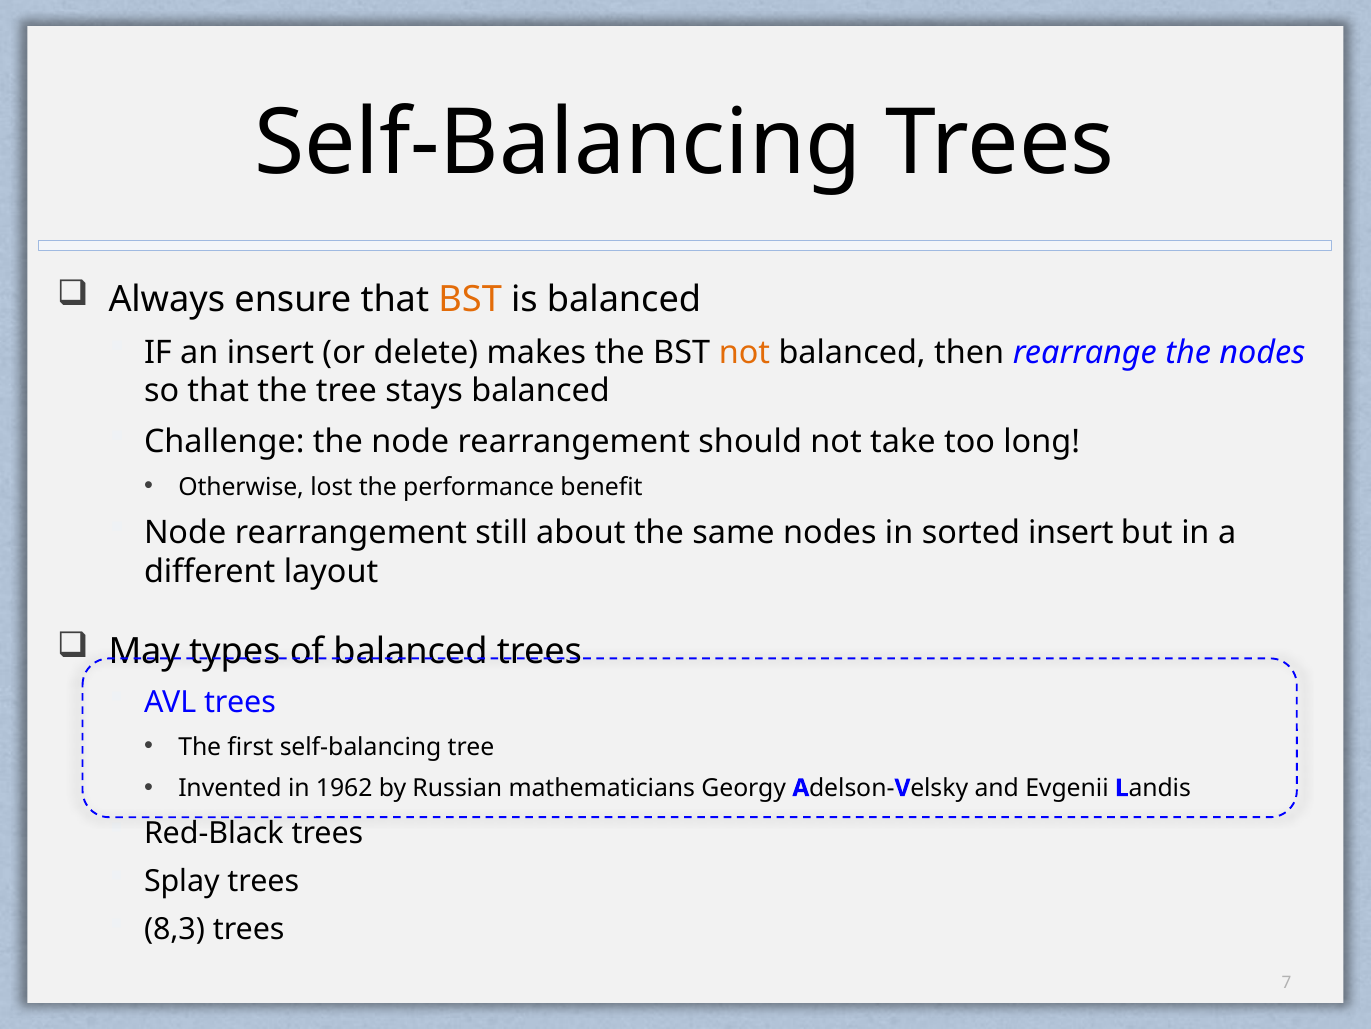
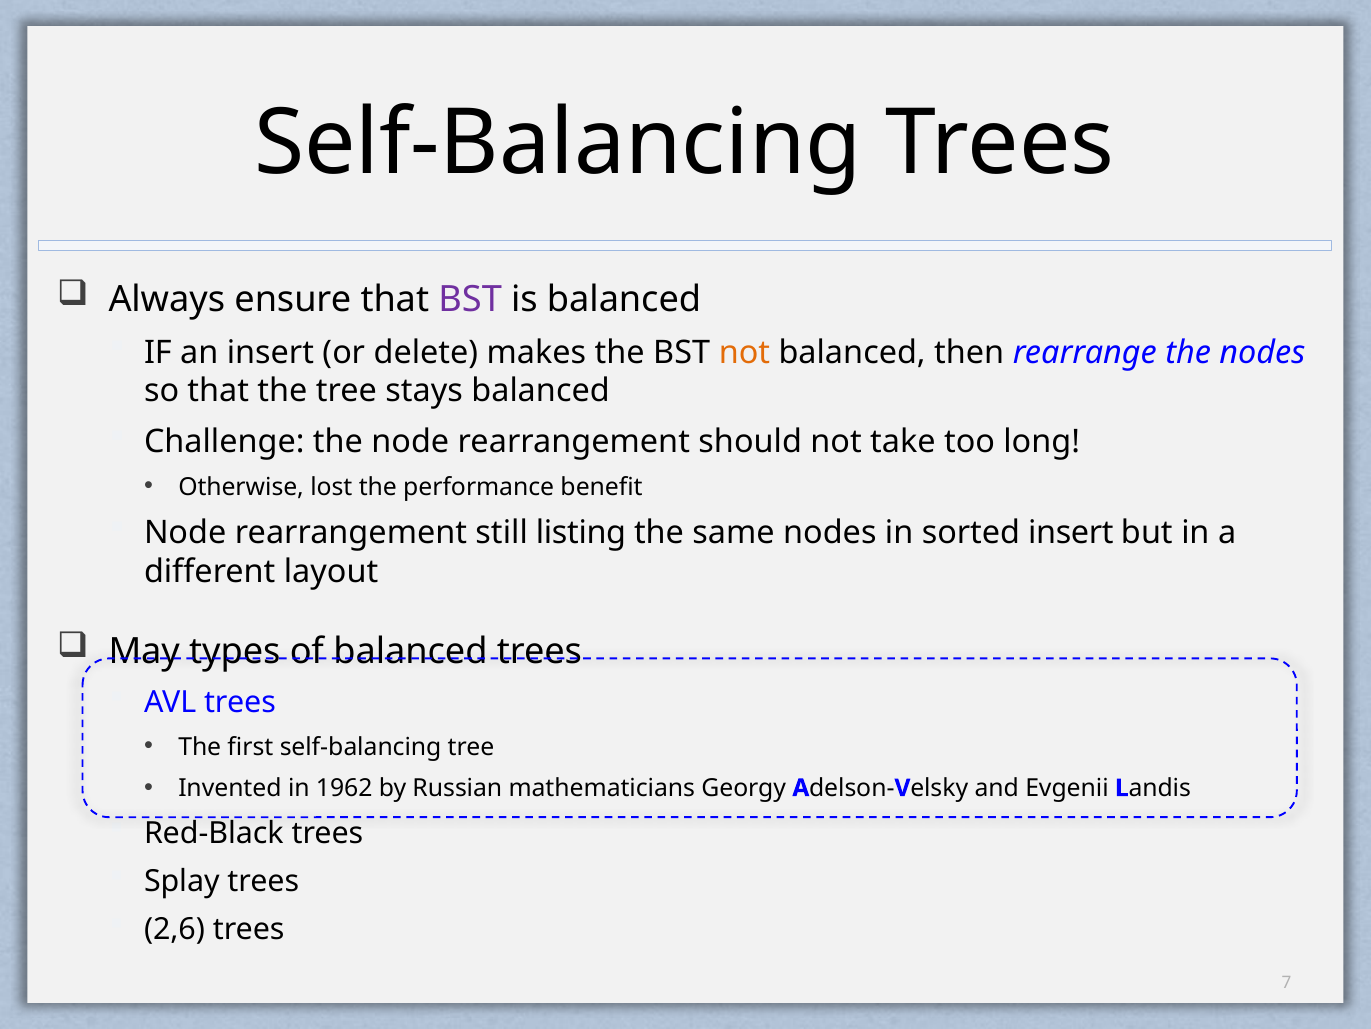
BST at (470, 300) colour: orange -> purple
about: about -> listing
8,3: 8,3 -> 2,6
